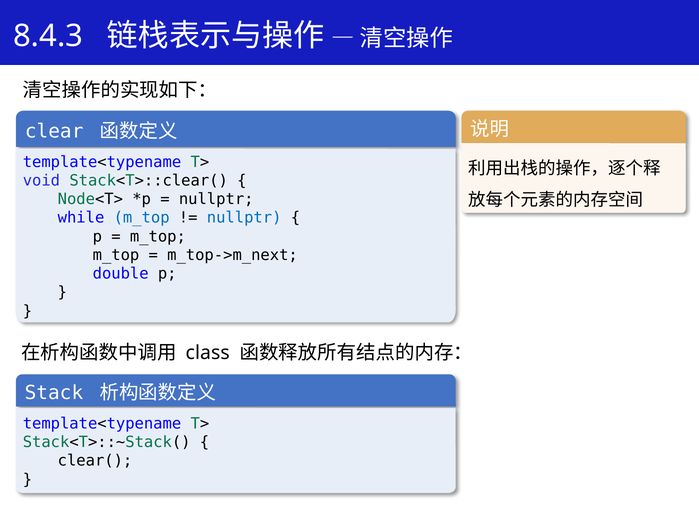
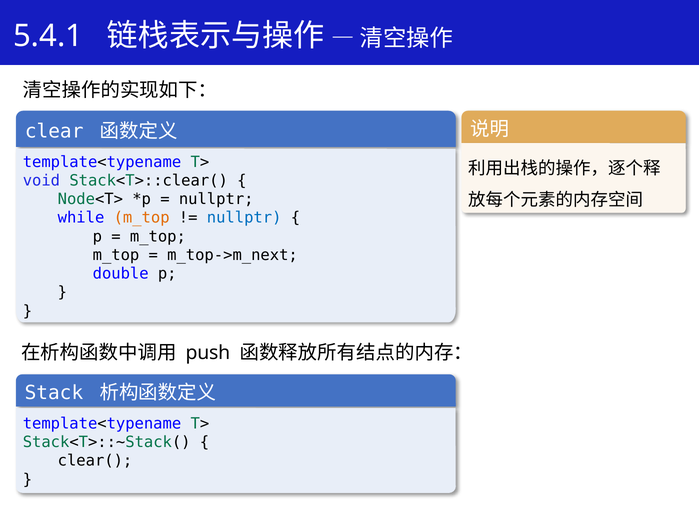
8.4.3: 8.4.3 -> 5.4.1
m_top at (142, 218) colour: blue -> orange
class: class -> push
